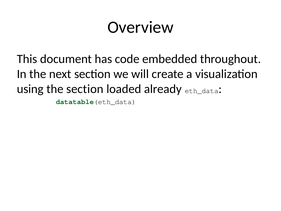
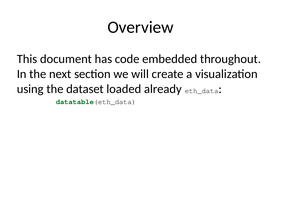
the section: section -> dataset
